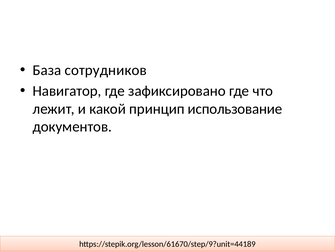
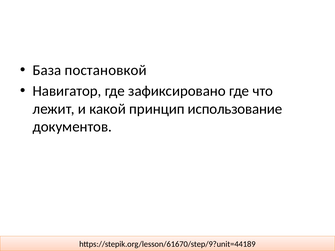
сотрудников: сотрудников -> постановкой
